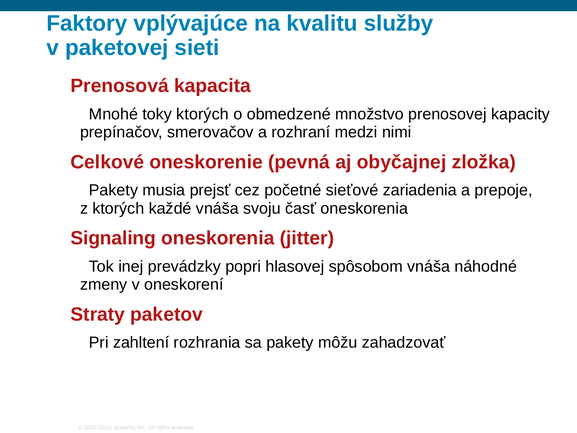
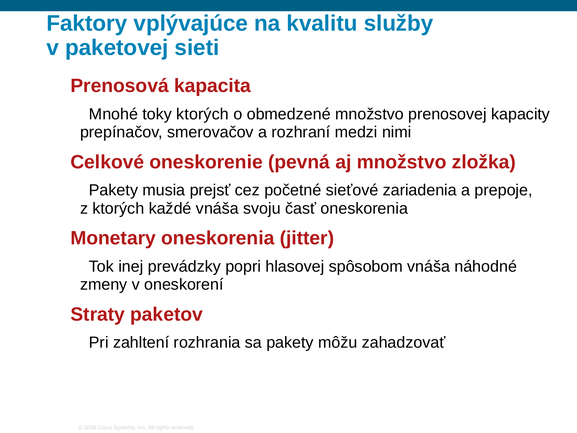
aj obyčajnej: obyčajnej -> množstvo
Signaling: Signaling -> Monetary
